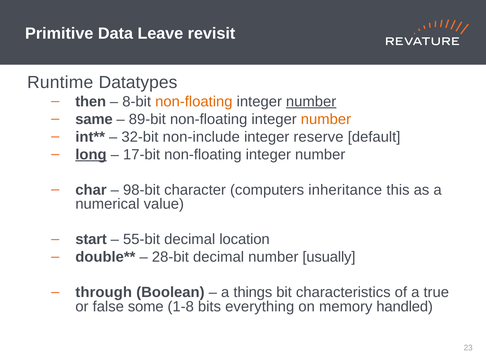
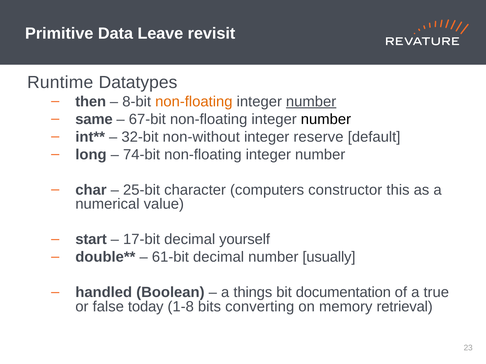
89-bit: 89-bit -> 67-bit
number at (326, 119) colour: orange -> black
non-include: non-include -> non-without
long underline: present -> none
17-bit: 17-bit -> 74-bit
98-bit: 98-bit -> 25-bit
inheritance: inheritance -> constructor
55-bit: 55-bit -> 17-bit
location: location -> yourself
28-bit: 28-bit -> 61-bit
through: through -> handled
characteristics: characteristics -> documentation
some: some -> today
everything: everything -> converting
handled: handled -> retrieval
